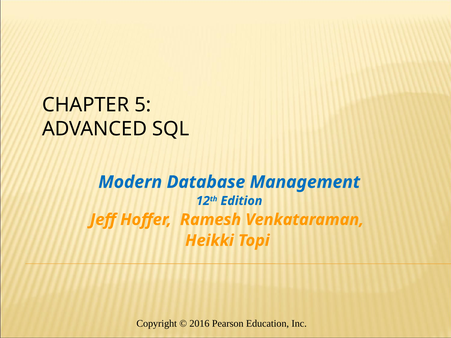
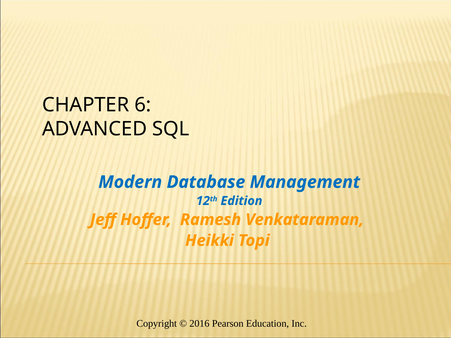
5: 5 -> 6
